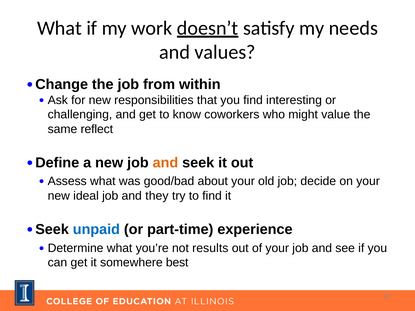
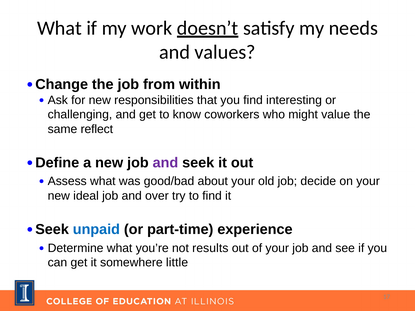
and at (165, 163) colour: orange -> purple
they: they -> over
best: best -> little
